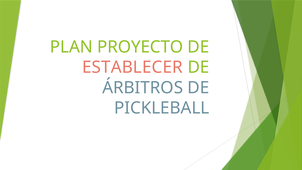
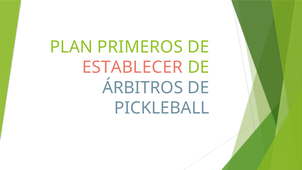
PROYECTO: PROYECTO -> PRIMEROS
